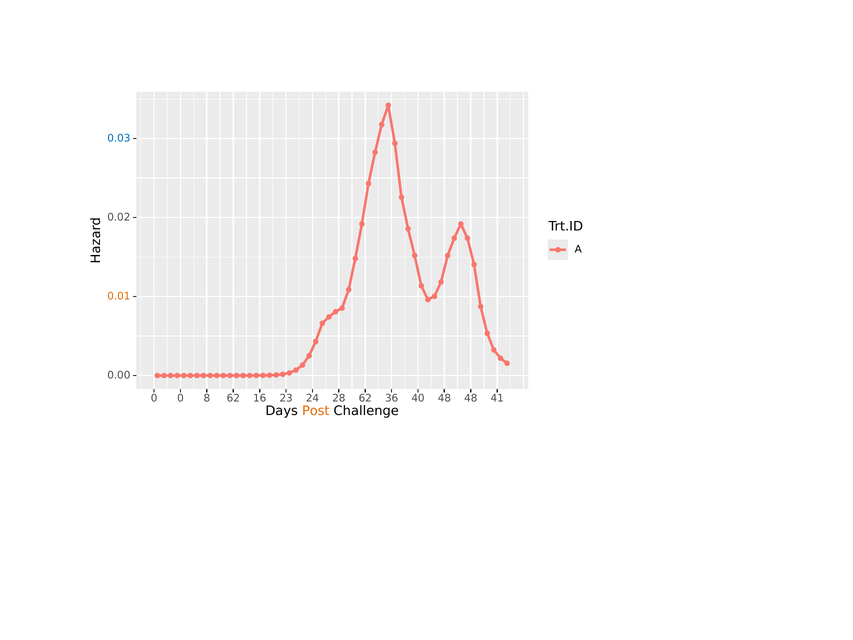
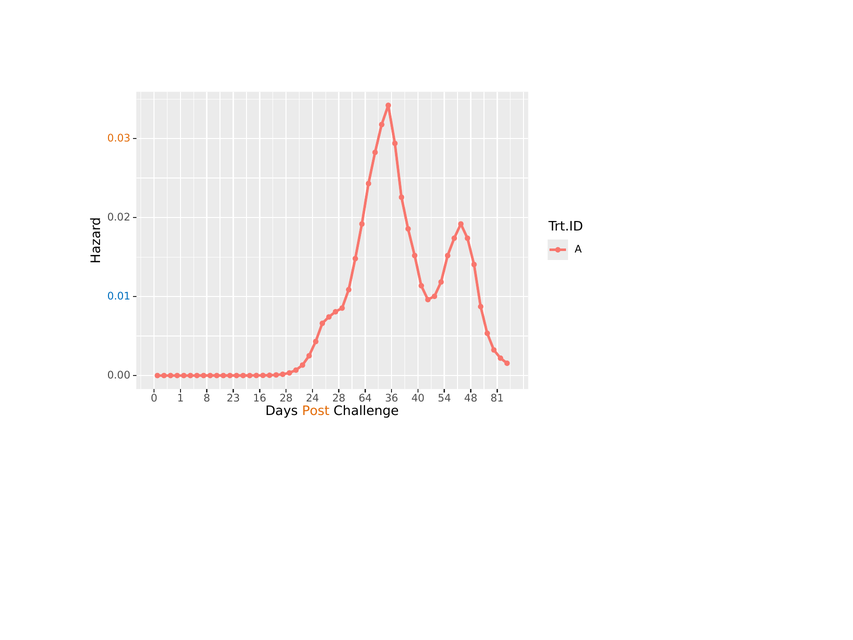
0.03 colour: blue -> orange
0.01 colour: orange -> blue
0 0: 0 -> 1
8 62: 62 -> 23
16 23: 23 -> 28
28 62: 62 -> 64
40 48: 48 -> 54
41: 41 -> 81
